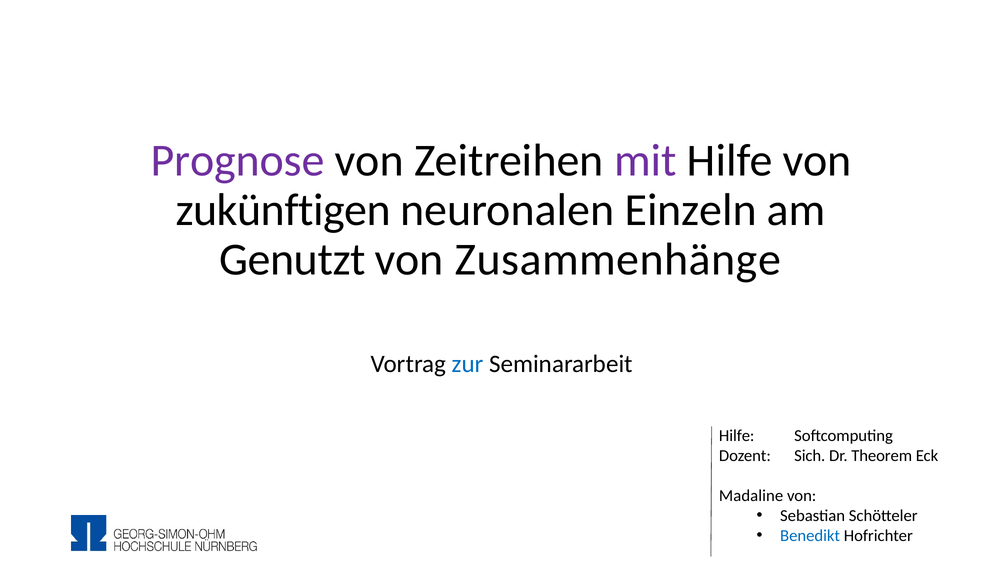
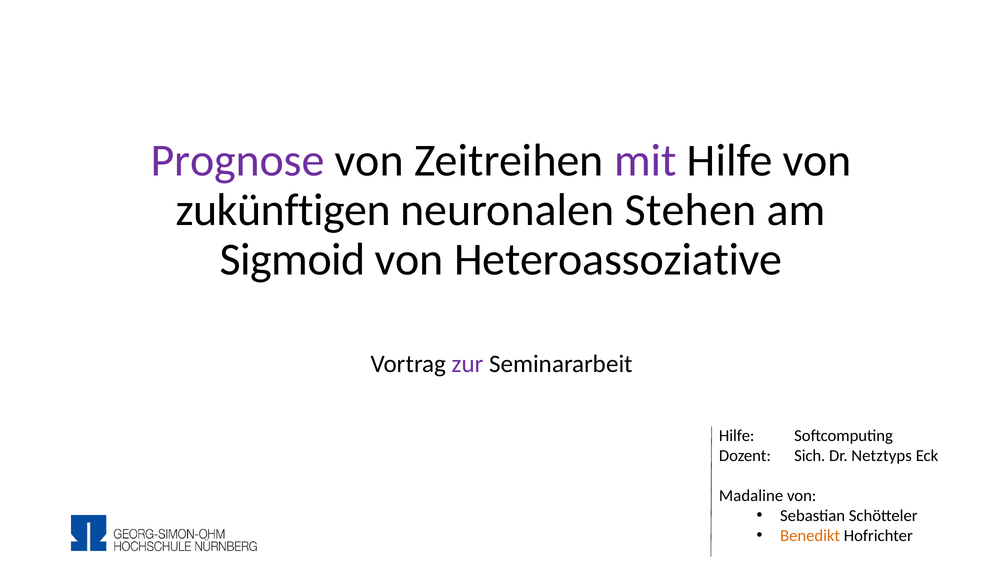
Einzeln: Einzeln -> Stehen
Genutzt: Genutzt -> Sigmoid
Zusammenhänge: Zusammenhänge -> Heteroassoziative
zur colour: blue -> purple
Theorem: Theorem -> Netztyps
Benedikt colour: blue -> orange
